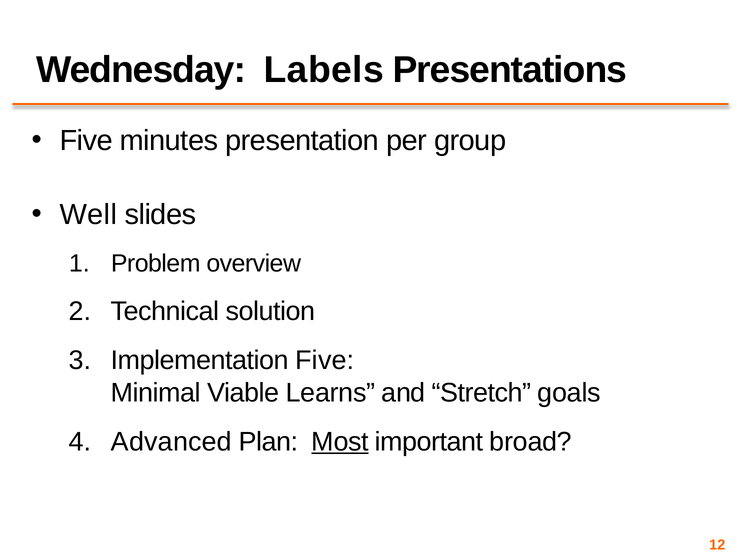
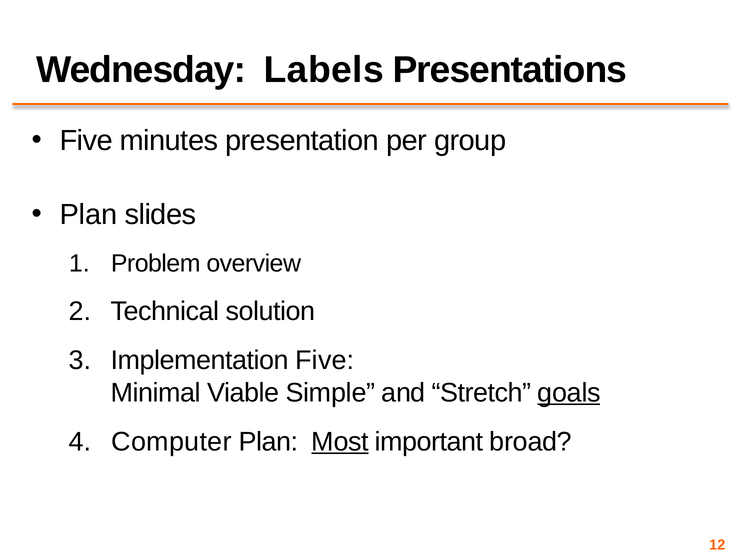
Well at (88, 215): Well -> Plan
Learns: Learns -> Simple
goals underline: none -> present
Advanced: Advanced -> Computer
